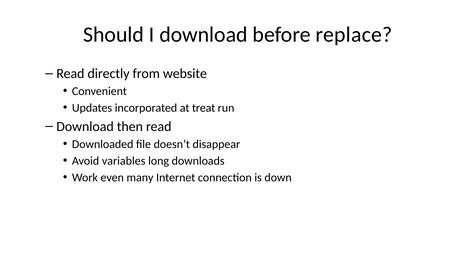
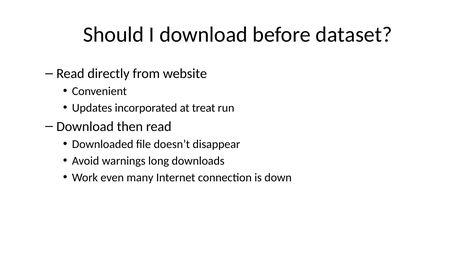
replace: replace -> dataset
variables: variables -> warnings
